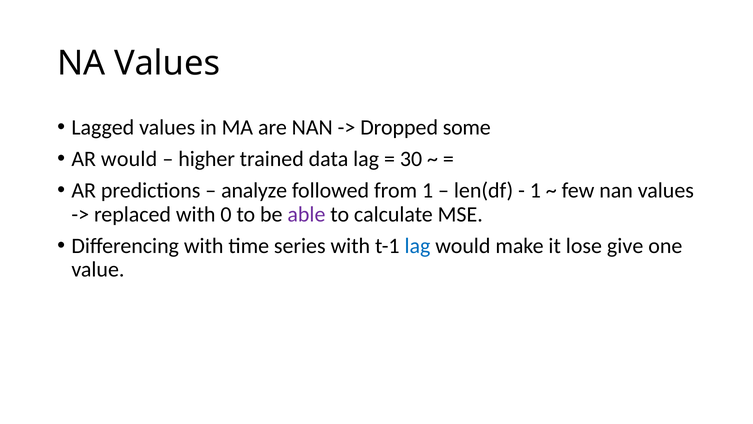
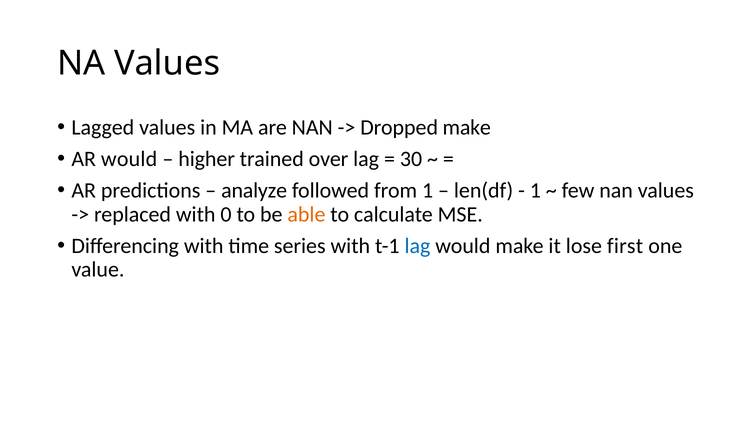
Dropped some: some -> make
data: data -> over
able colour: purple -> orange
give: give -> first
